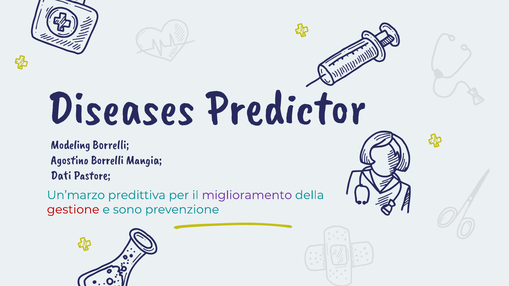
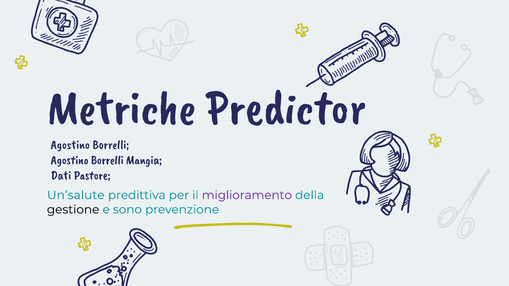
Diseases: Diseases -> Metriche
Modeling at (70, 145): Modeling -> Agostino
Un’marzo: Un’marzo -> Un’salute
gestione colour: red -> black
